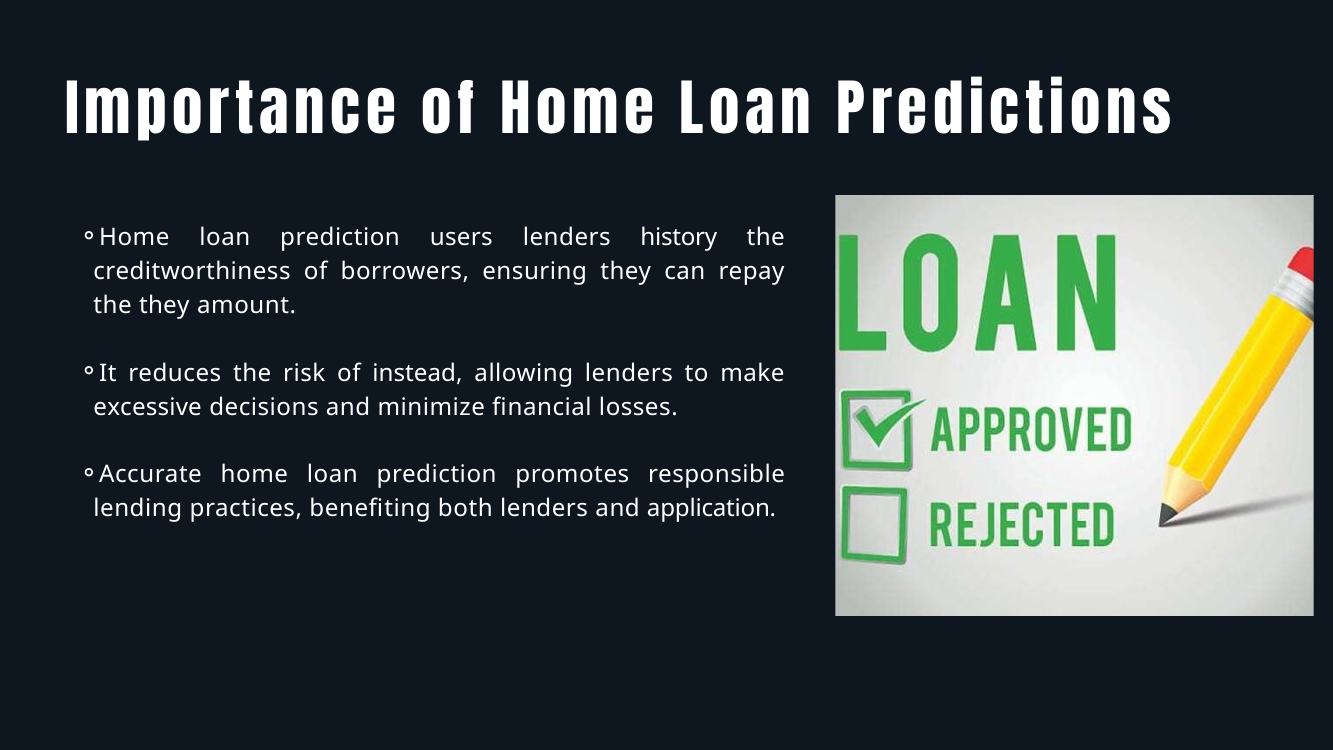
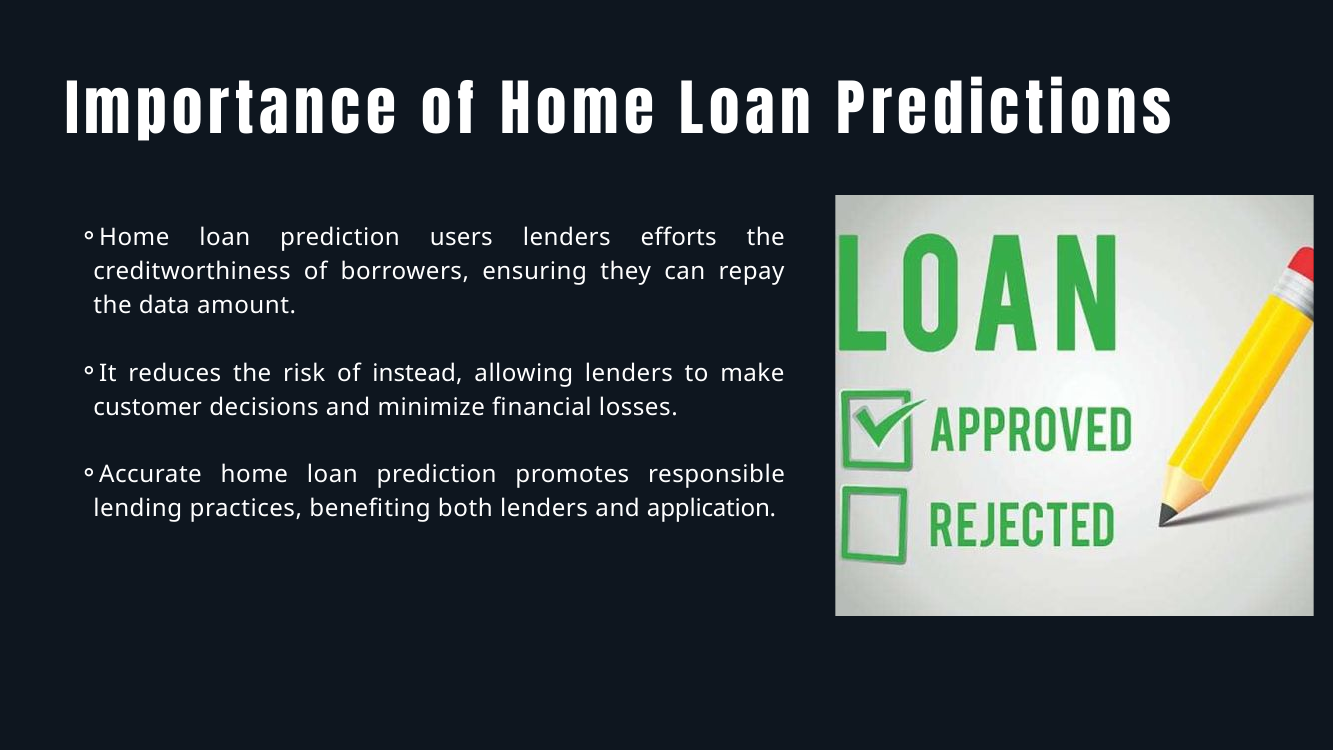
history: history -> efforts
the they: they -> data
excessive: excessive -> customer
